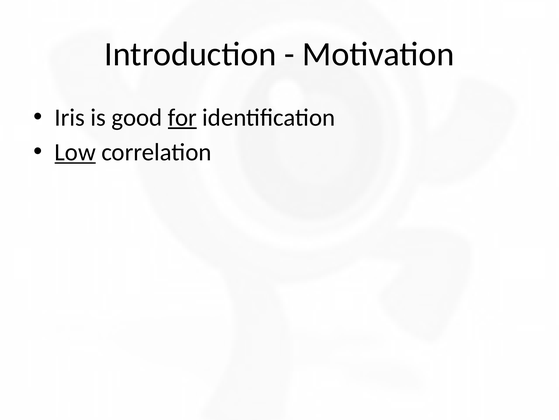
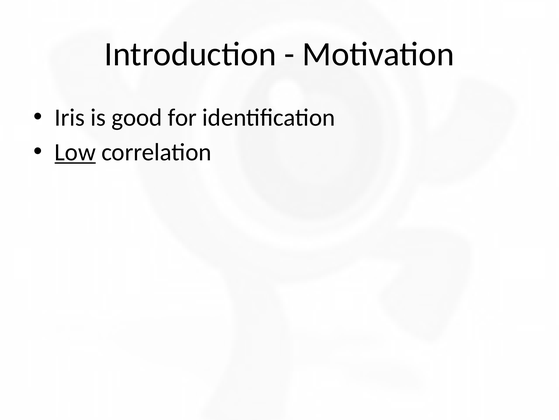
for underline: present -> none
